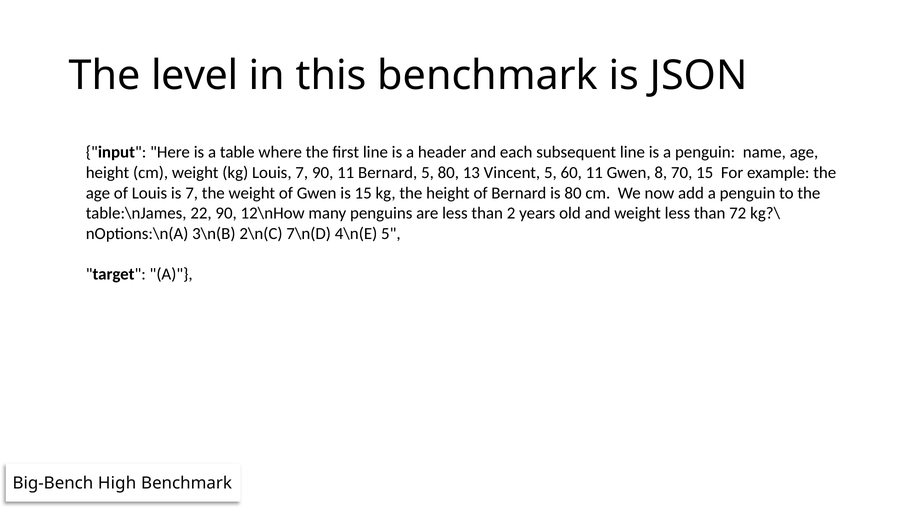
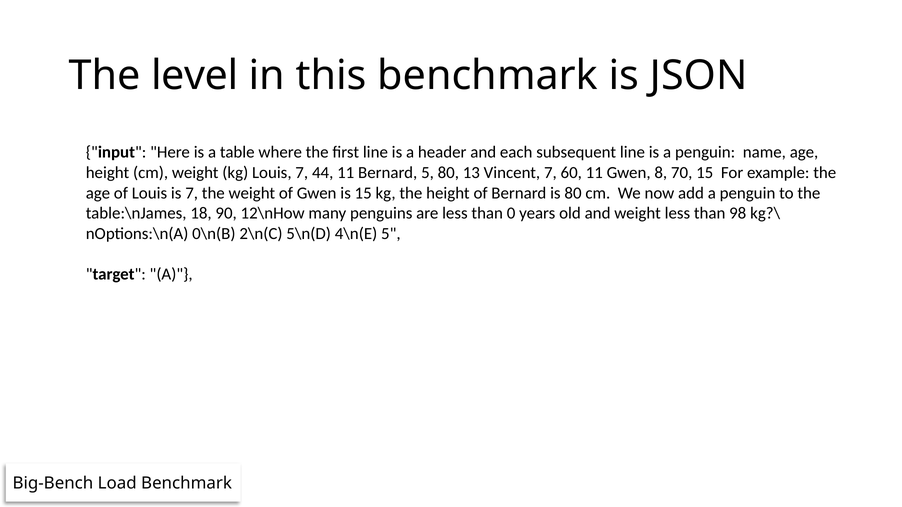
7 90: 90 -> 44
Vincent 5: 5 -> 7
22: 22 -> 18
2: 2 -> 0
72: 72 -> 98
3\n(B: 3\n(B -> 0\n(B
7\n(D: 7\n(D -> 5\n(D
High: High -> Load
